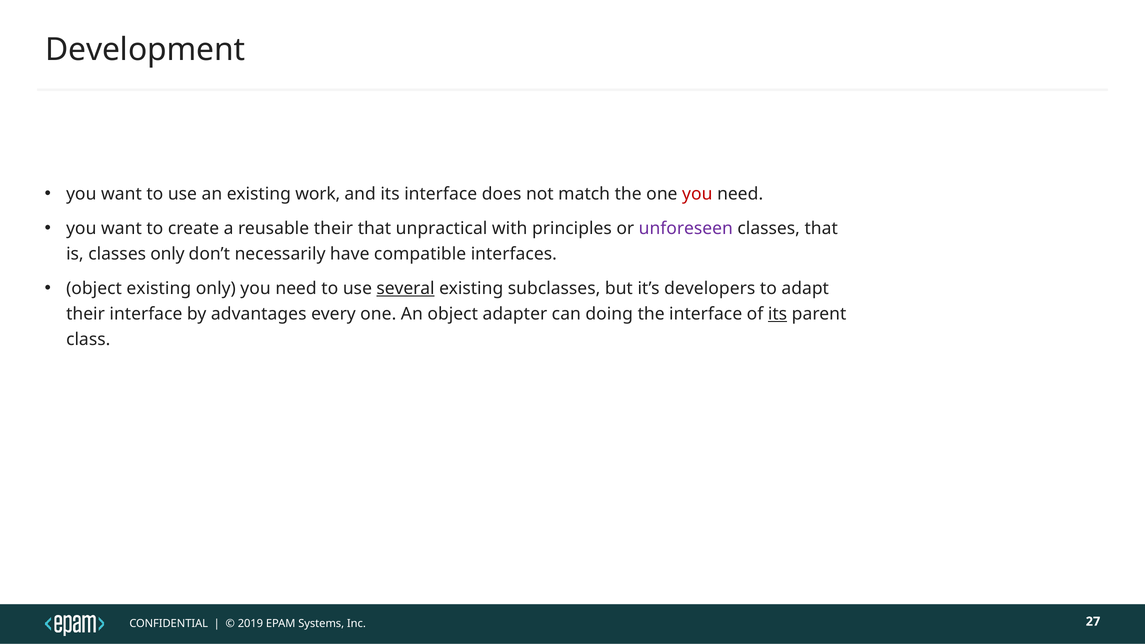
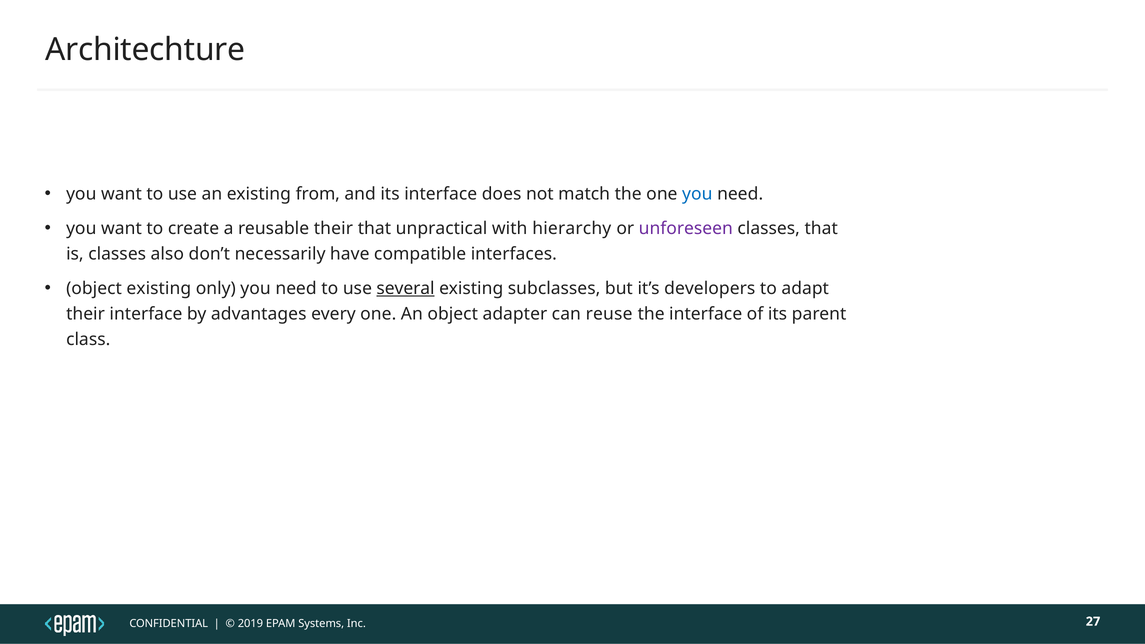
Development: Development -> Architechture
work: work -> from
you at (697, 194) colour: red -> blue
principles: principles -> hierarchy
classes only: only -> also
doing: doing -> reuse
its at (778, 314) underline: present -> none
